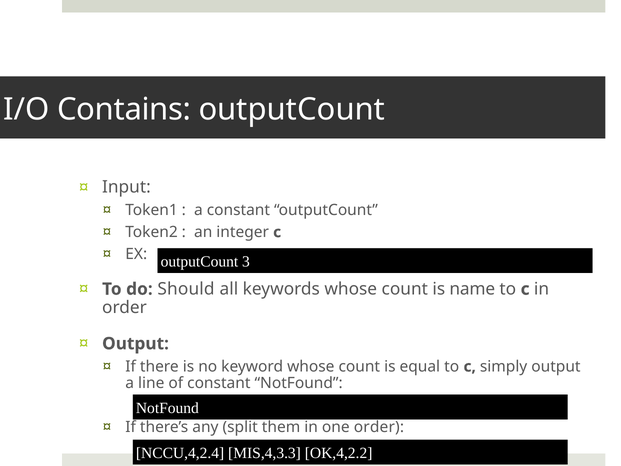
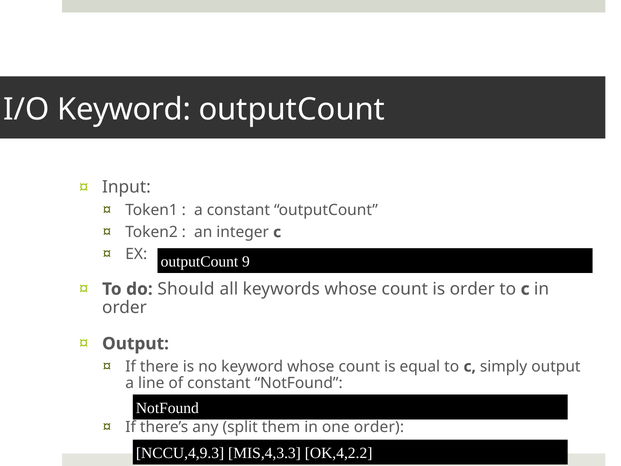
I/O Contains: Contains -> Keyword
3: 3 -> 9
is name: name -> order
NCCU,4,2.4: NCCU,4,2.4 -> NCCU,4,9.3
